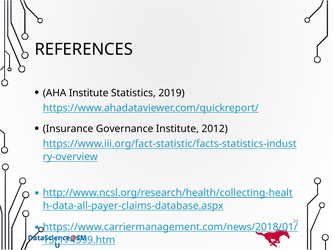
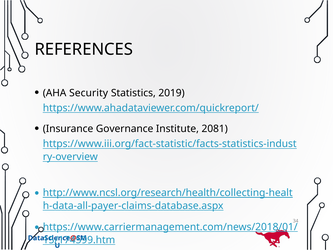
AHA Institute: Institute -> Security
2012: 2012 -> 2081
